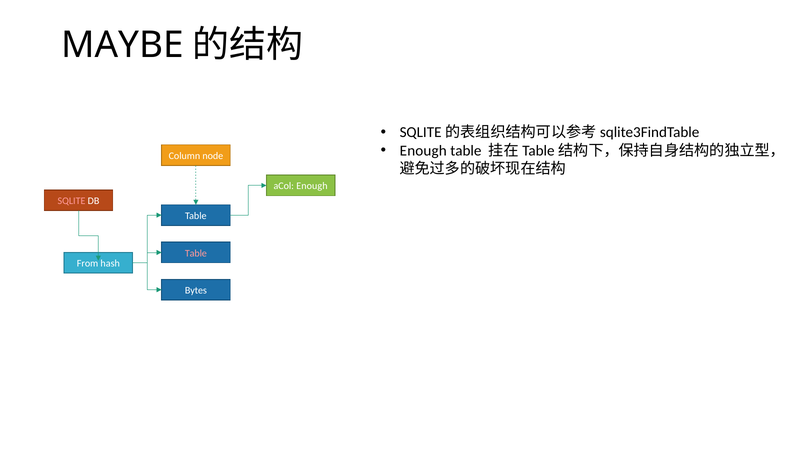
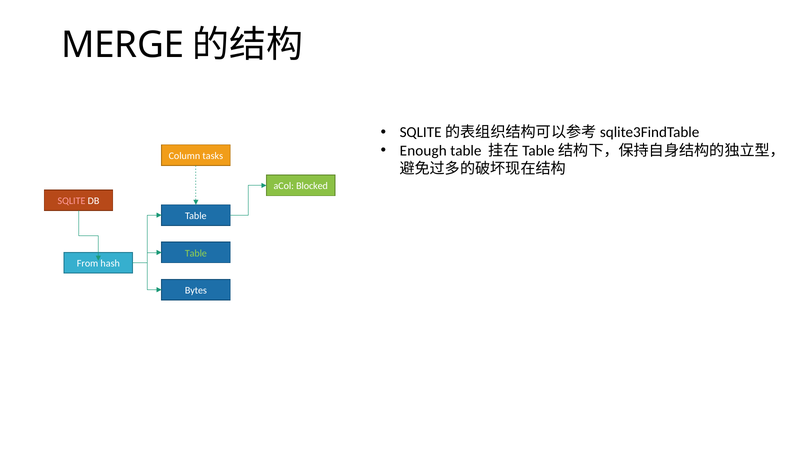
MAYBE: MAYBE -> MERGE
node: node -> tasks
aCol Enough: Enough -> Blocked
Table at (196, 253) colour: pink -> light green
